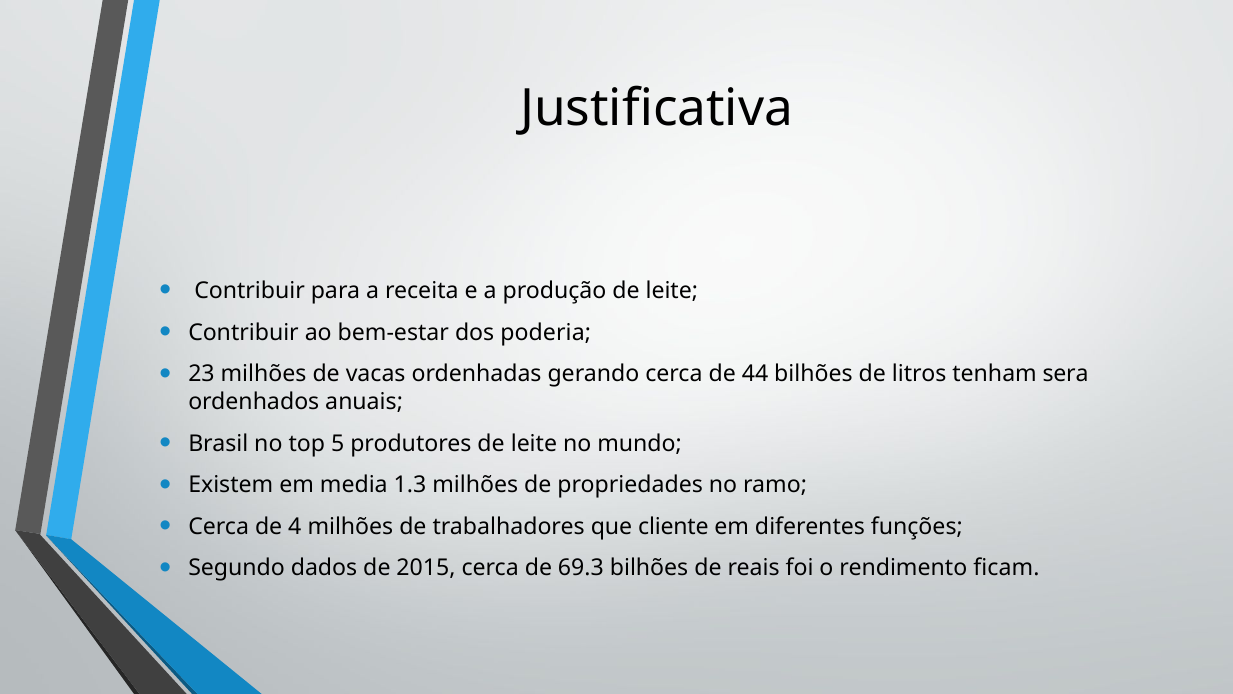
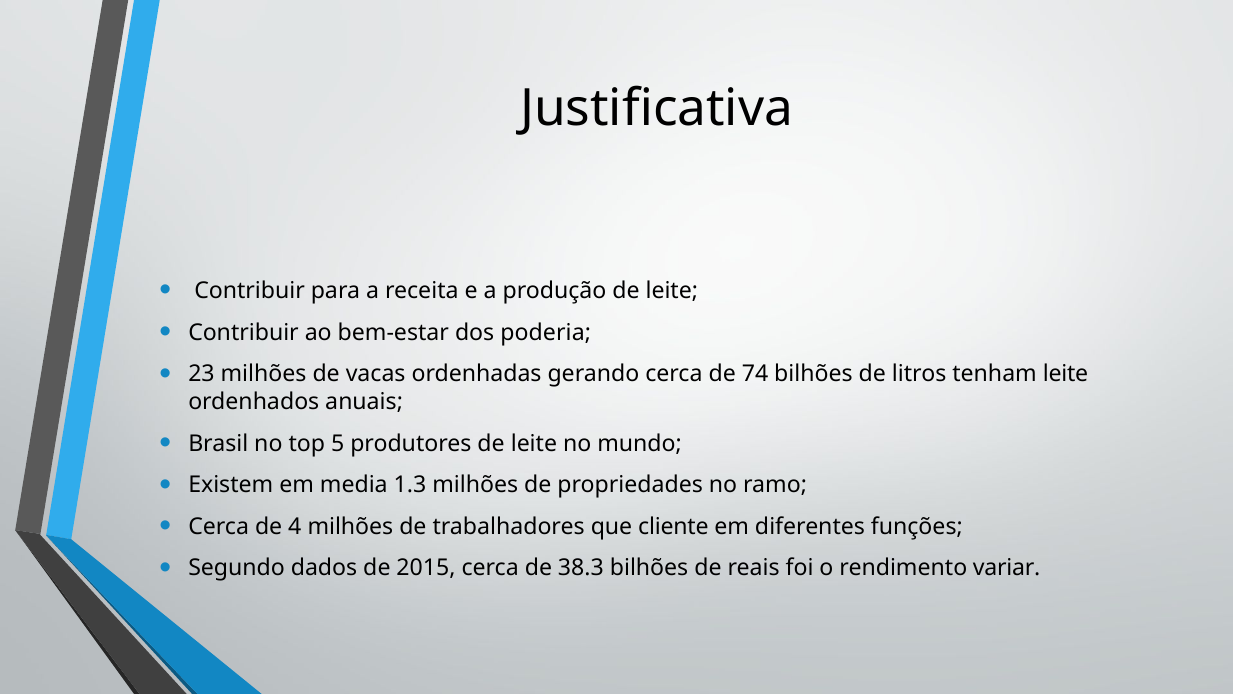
44: 44 -> 74
tenham sera: sera -> leite
69.3: 69.3 -> 38.3
ficam: ficam -> variar
